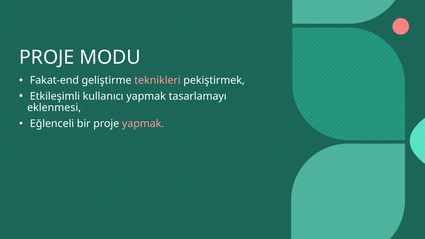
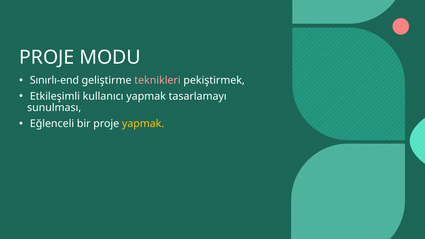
Fakat-end: Fakat-end -> Sınırlı-end
eklenmesi: eklenmesi -> sunulması
yapmak at (143, 124) colour: pink -> yellow
